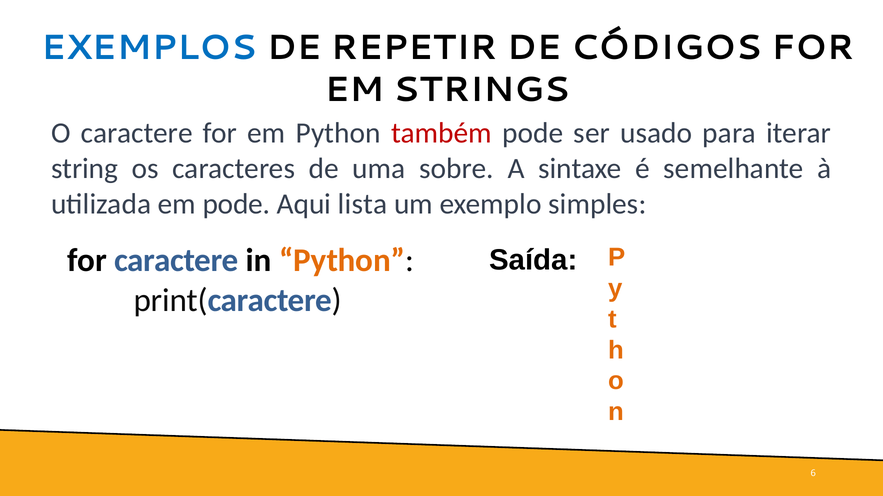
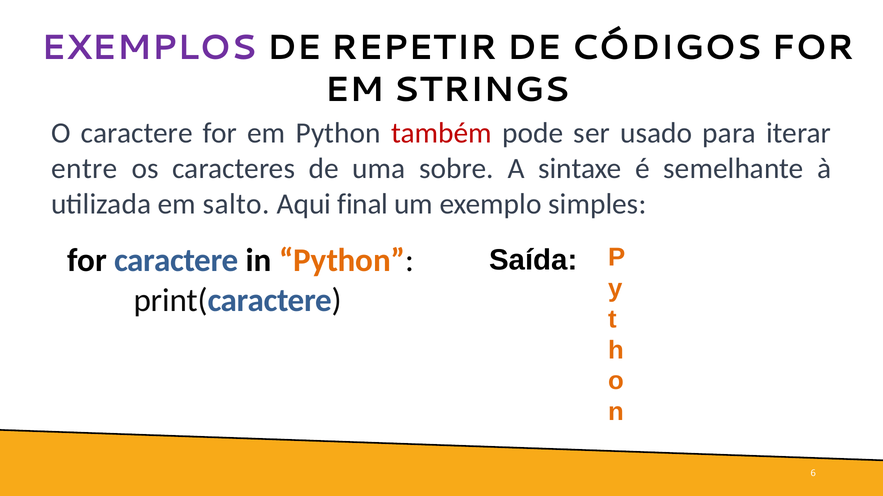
EXEMPLOS colour: blue -> purple
string: string -> entre
em pode: pode -> salto
lista: lista -> final
